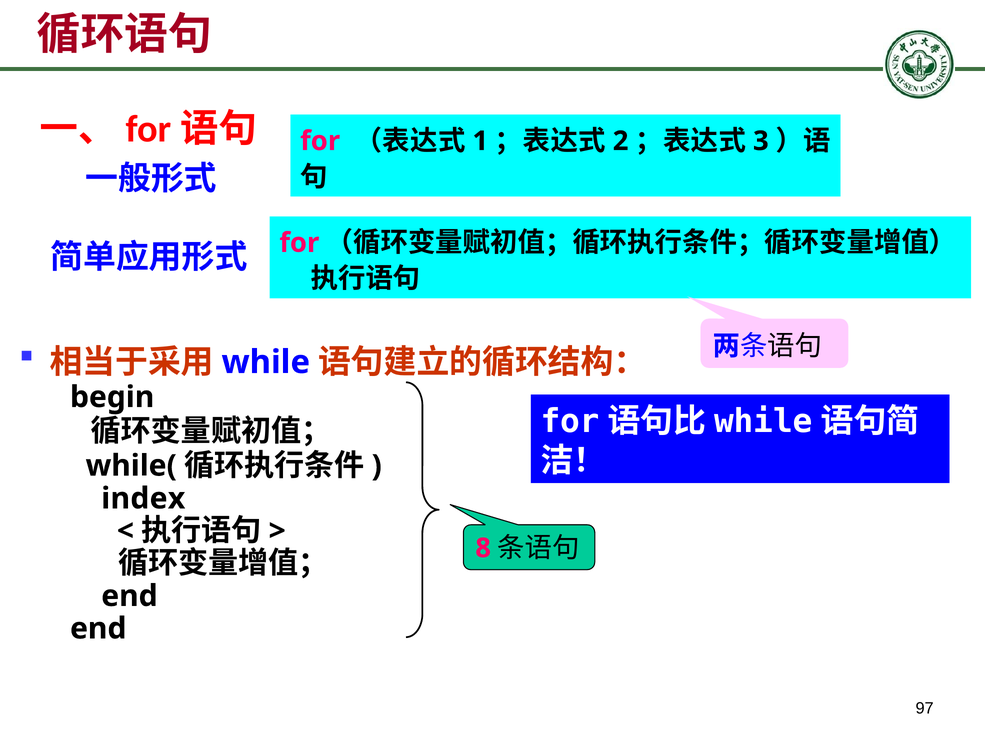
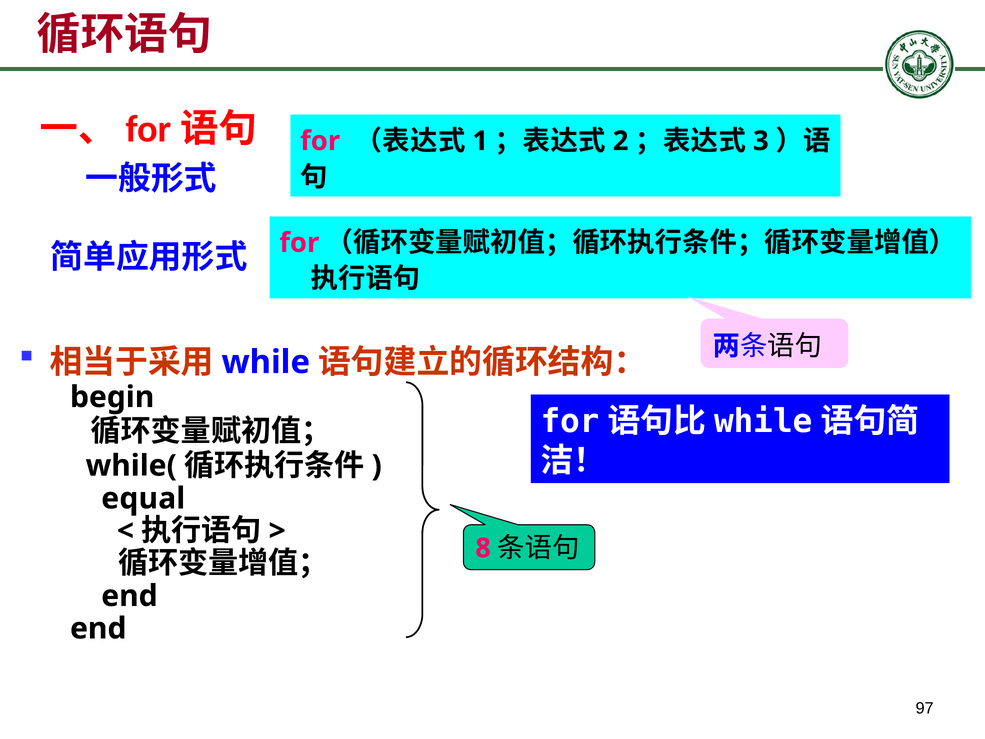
index: index -> equal
